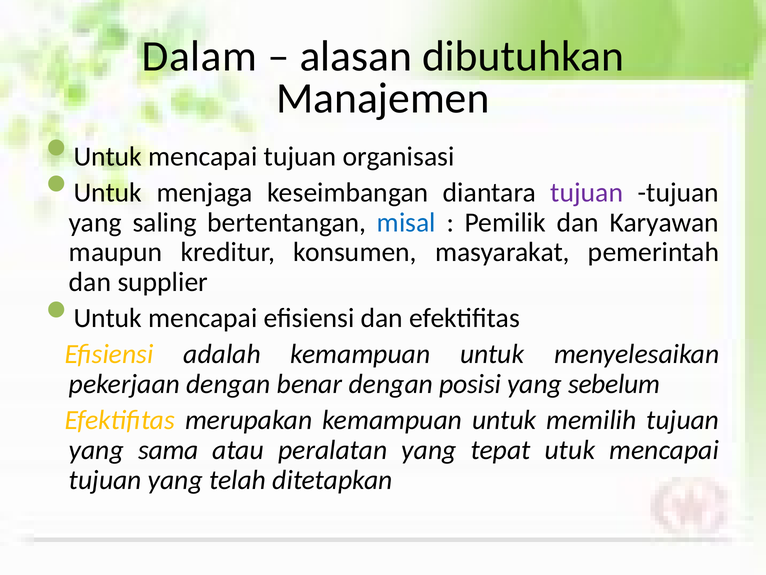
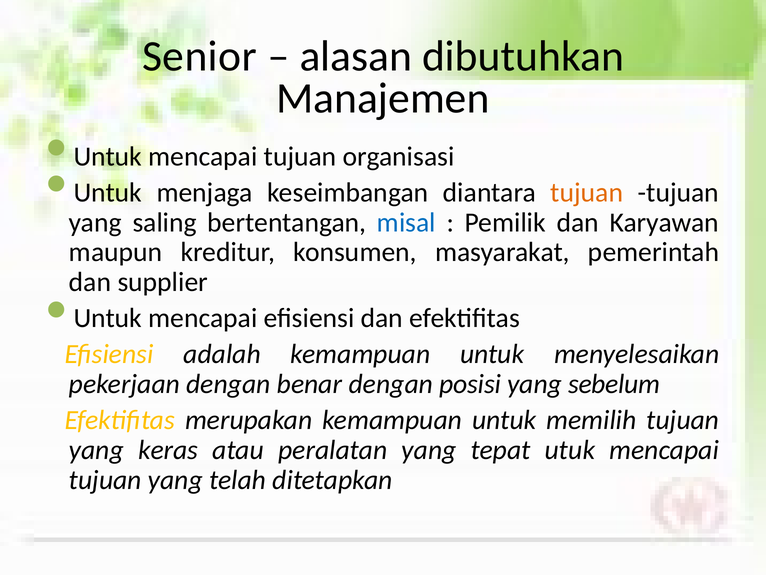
Dalam: Dalam -> Senior
tujuan at (587, 192) colour: purple -> orange
sama: sama -> keras
